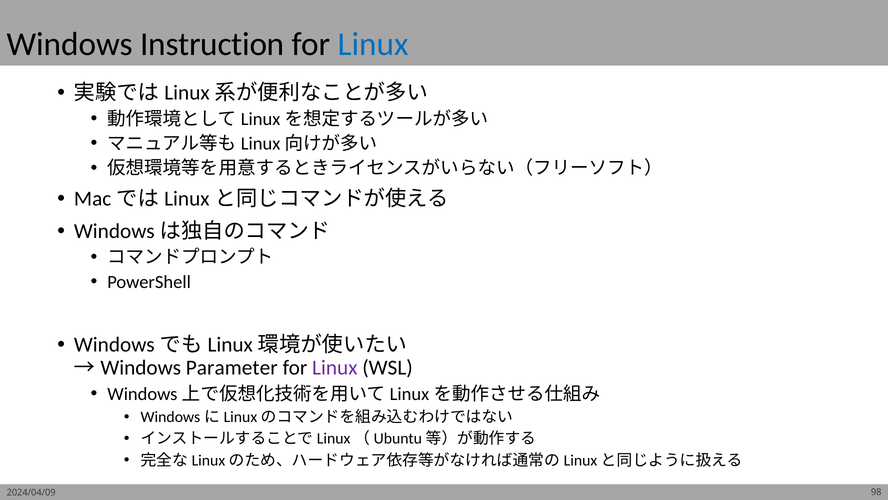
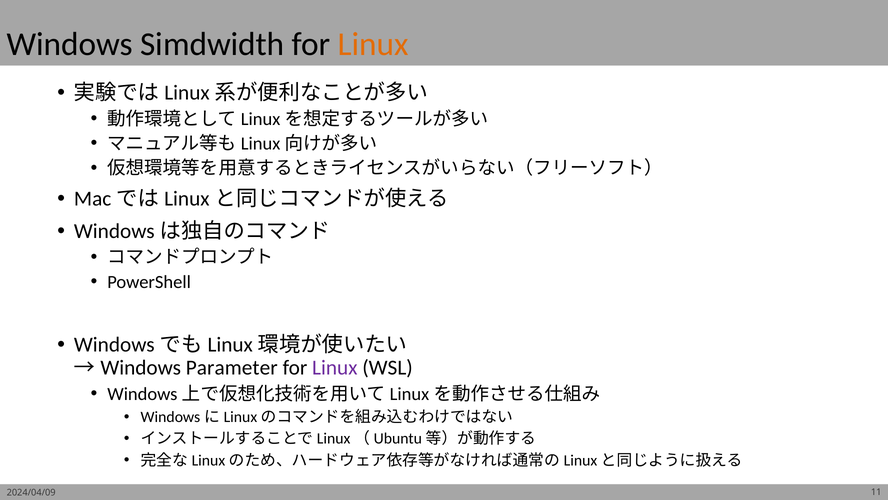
Instruction: Instruction -> Simdwidth
Linux at (373, 44) colour: blue -> orange
98: 98 -> 11
